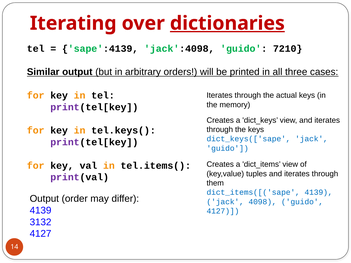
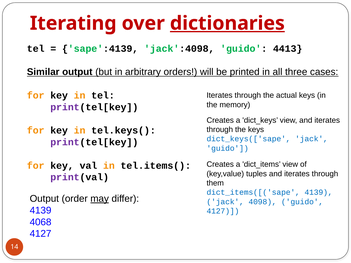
7210: 7210 -> 4413
may underline: none -> present
3132: 3132 -> 4068
